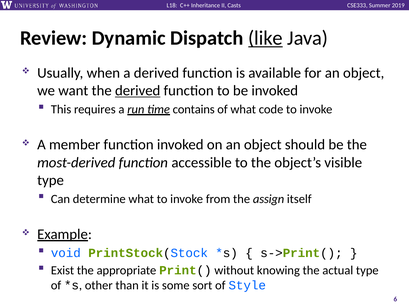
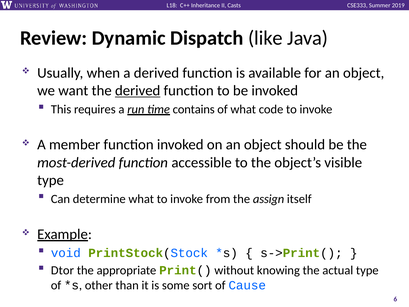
like underline: present -> none
Exist: Exist -> Dtor
Style: Style -> Cause
